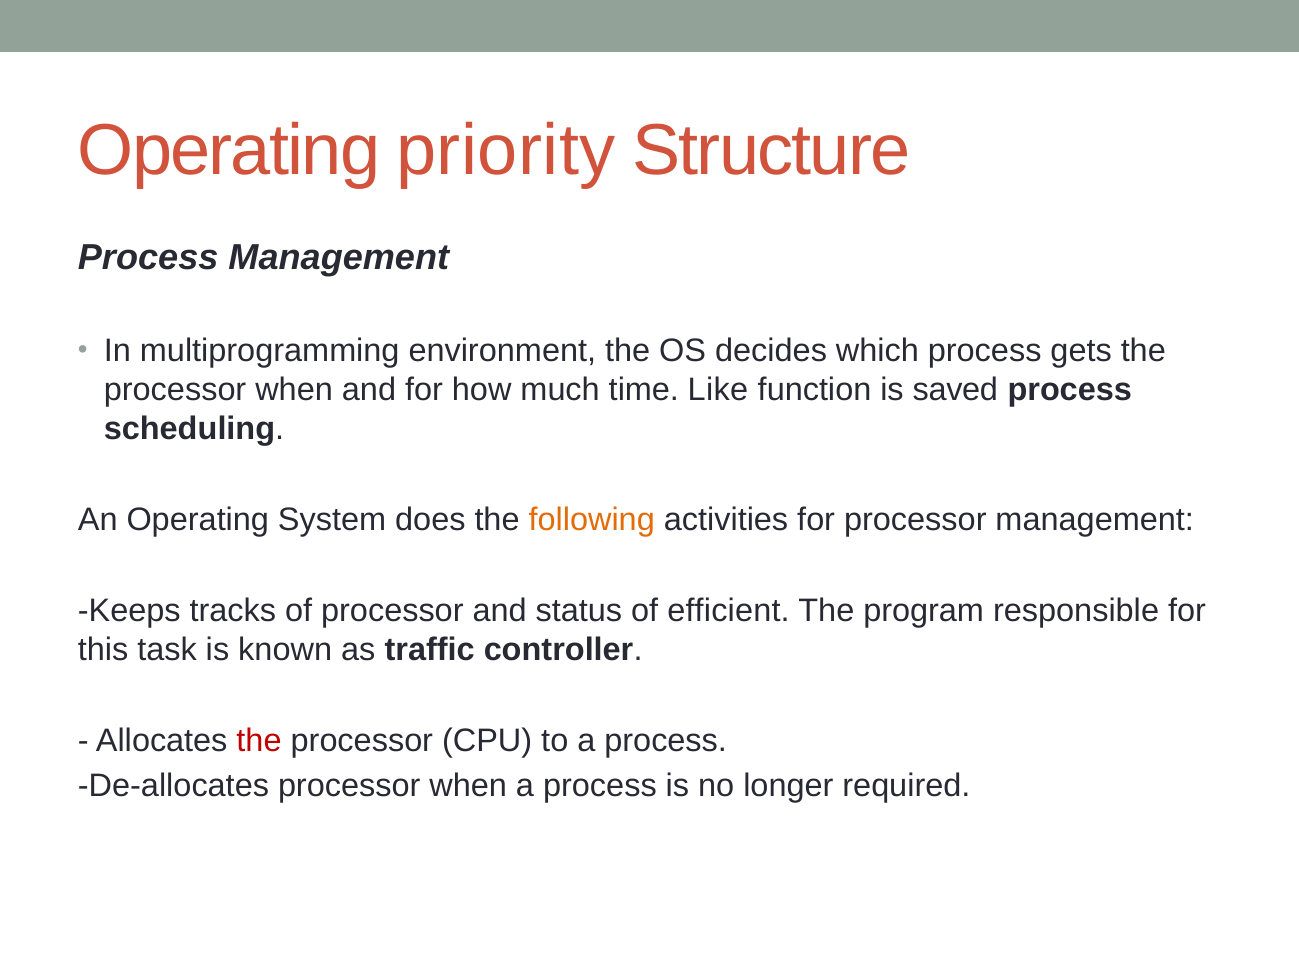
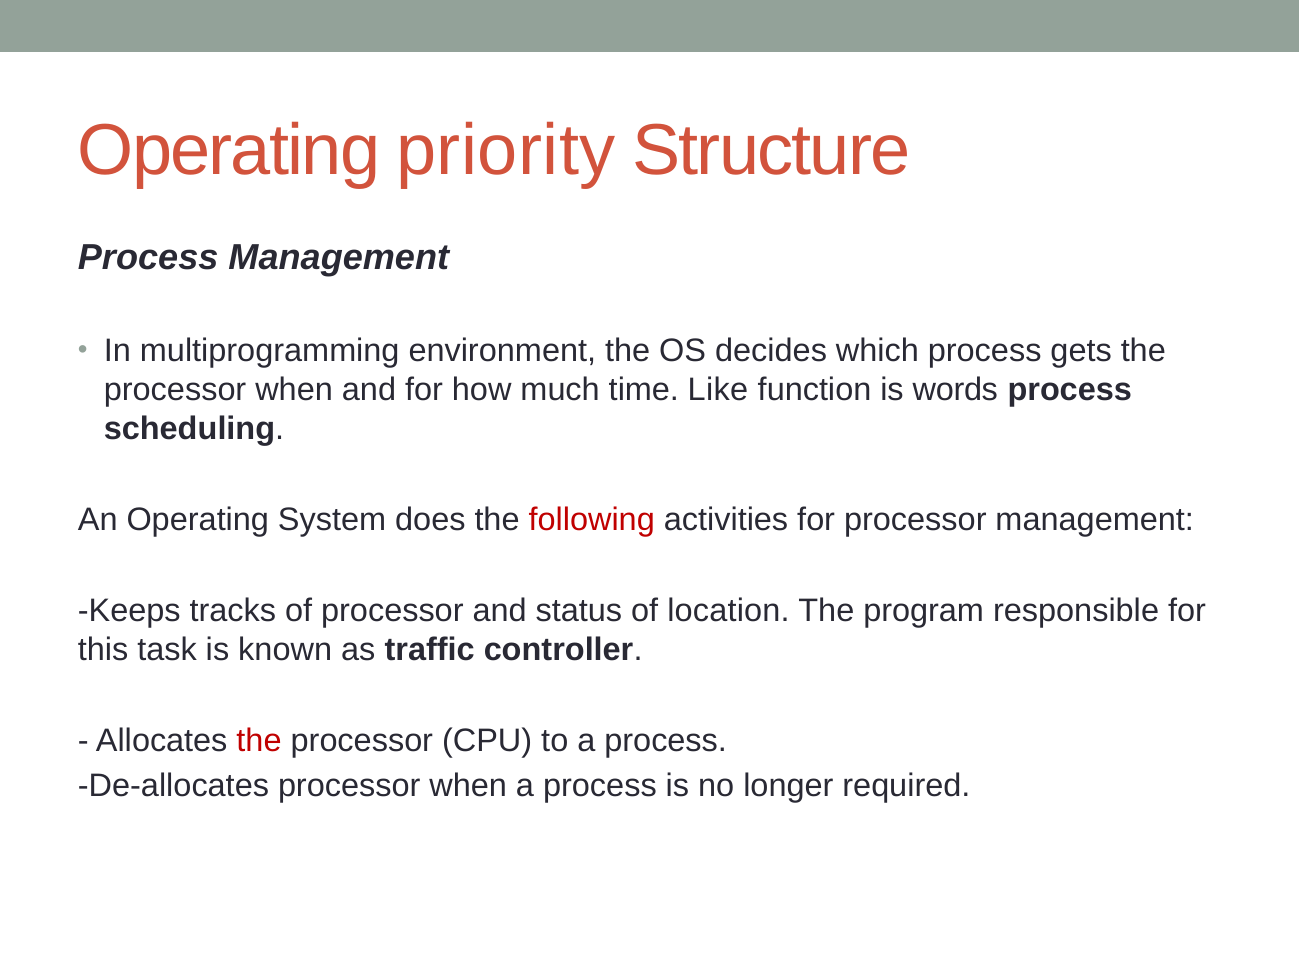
saved: saved -> words
following colour: orange -> red
efficient: efficient -> location
